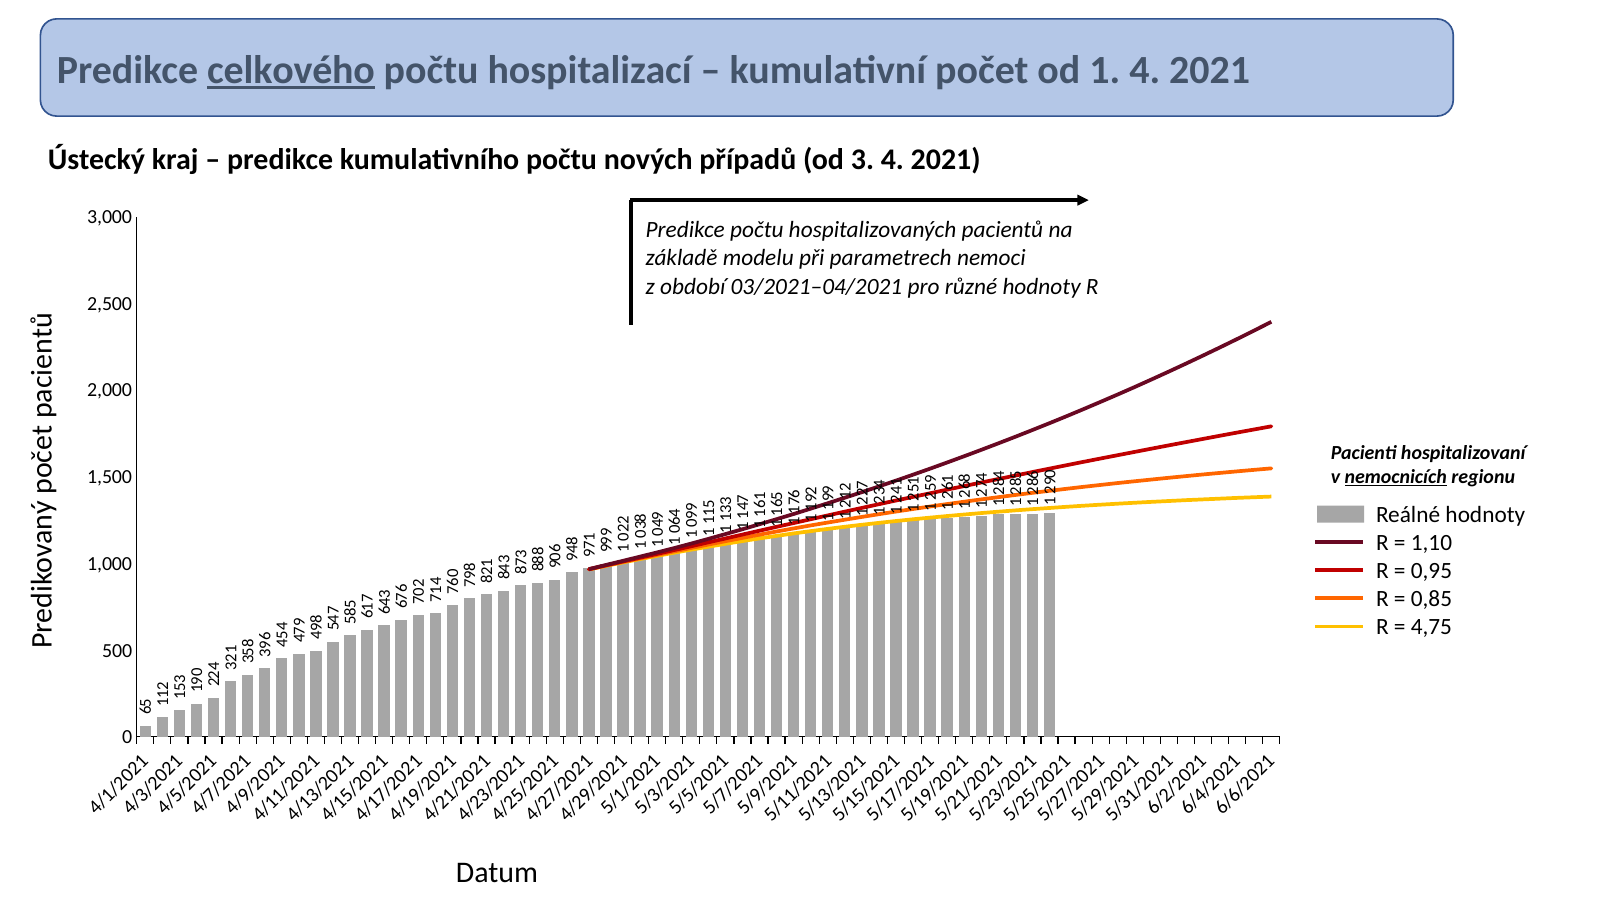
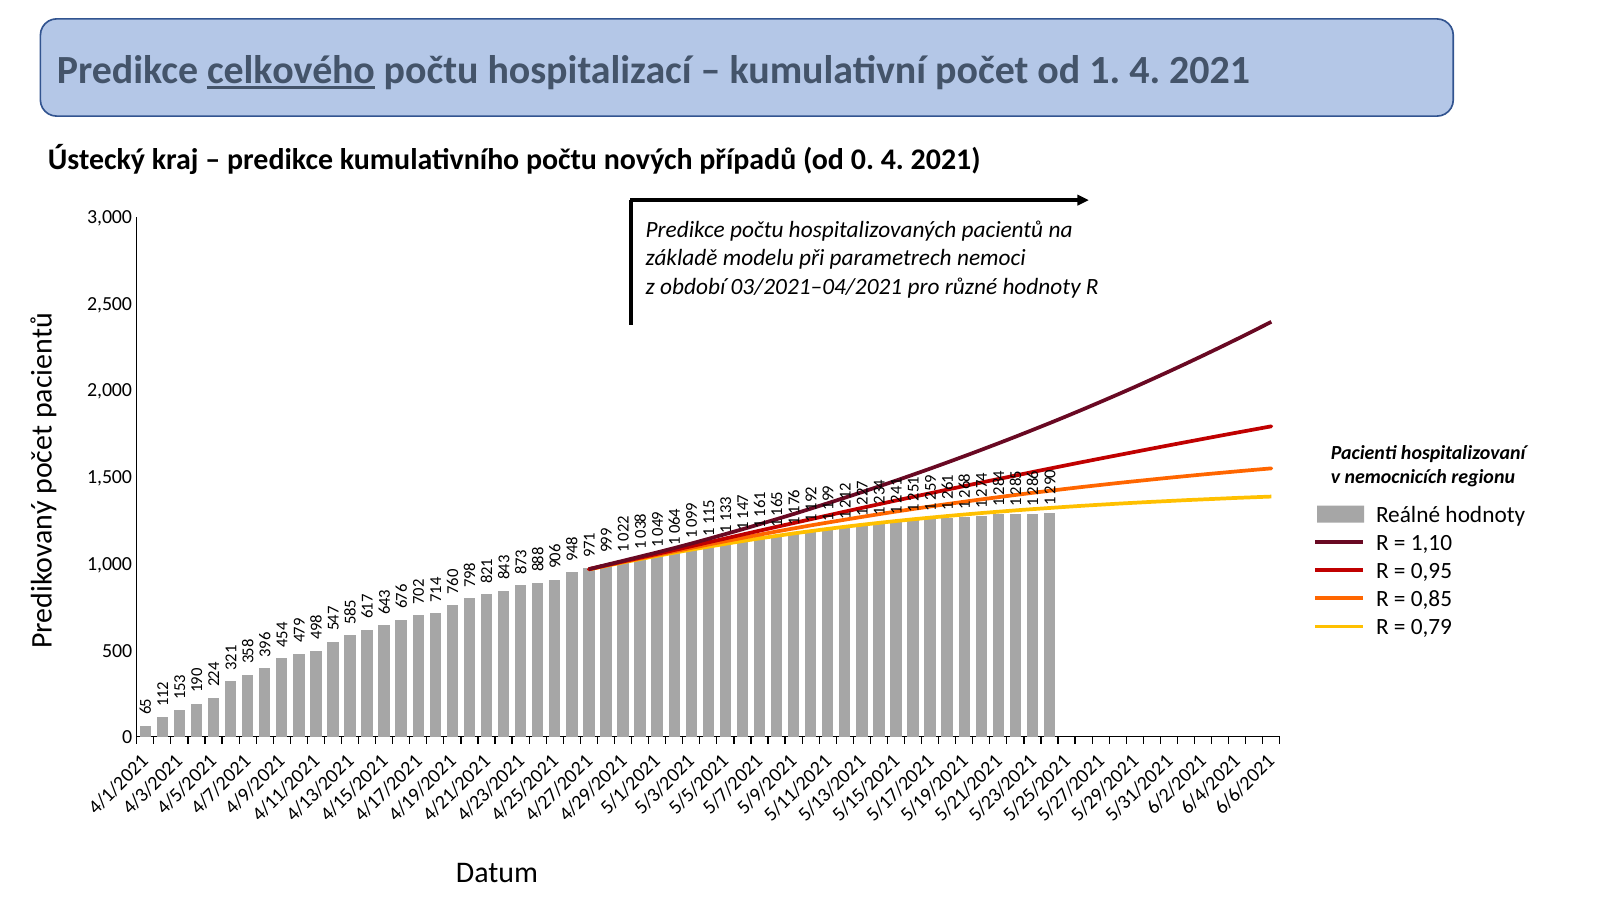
od 3: 3 -> 0
nemocnicích underline: present -> none
4,75: 4,75 -> 0,79
